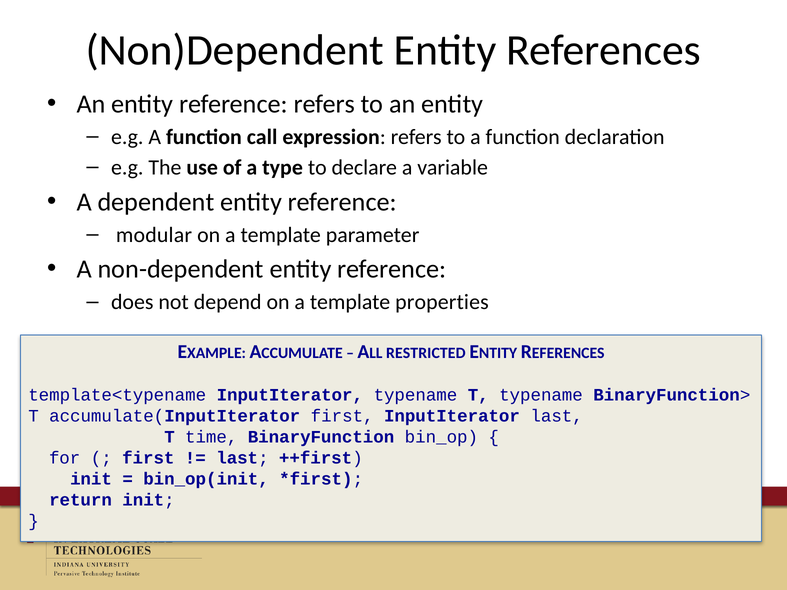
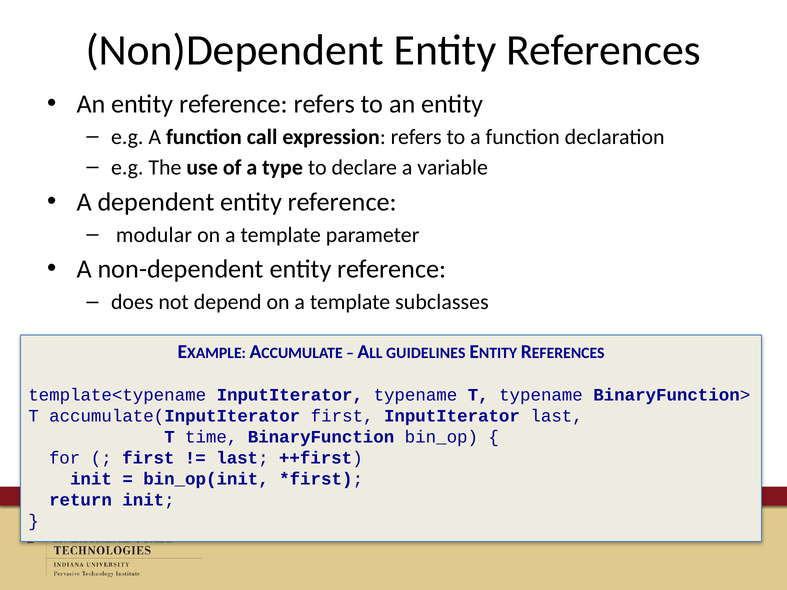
properties: properties -> subclasses
RESTRICTED: RESTRICTED -> GUIDELINES
